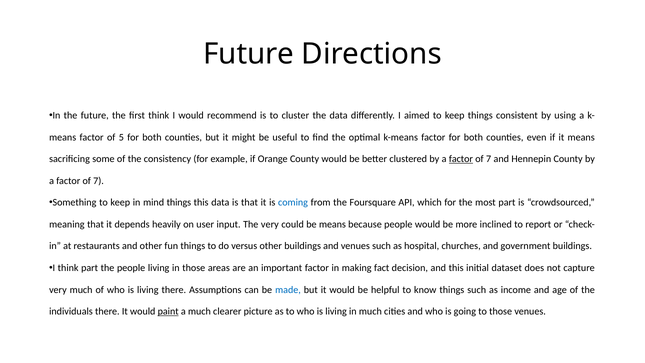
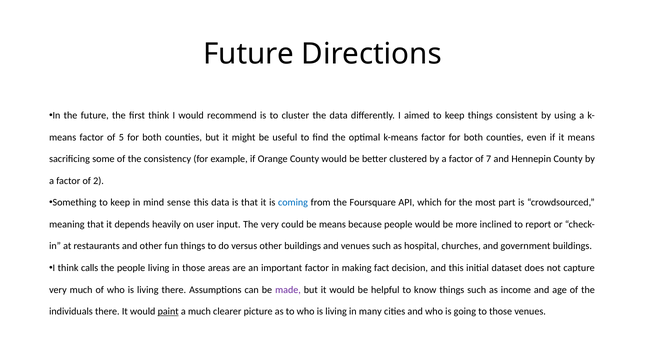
factor at (461, 159) underline: present -> none
7 at (99, 181): 7 -> 2
mind things: things -> sense
think part: part -> calls
made colour: blue -> purple
in much: much -> many
